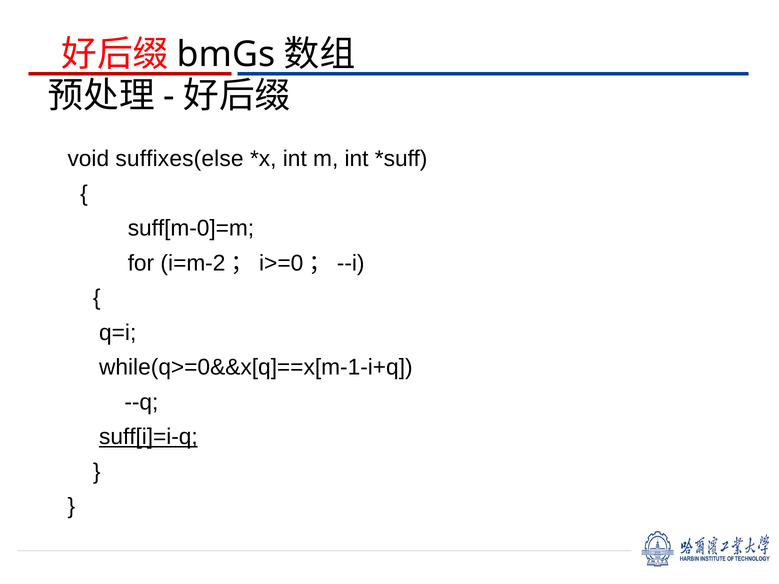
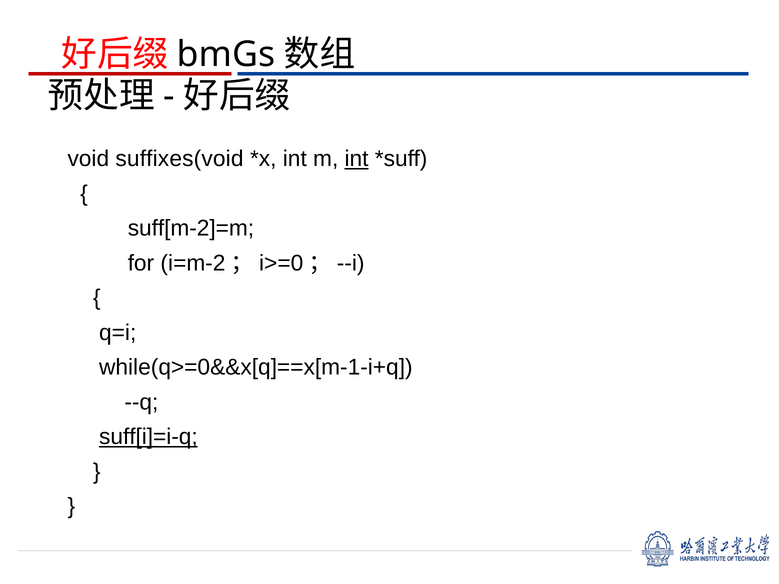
suffixes(else: suffixes(else -> suffixes(void
int at (357, 159) underline: none -> present
suff[m-0]=m: suff[m-0]=m -> suff[m-2]=m
